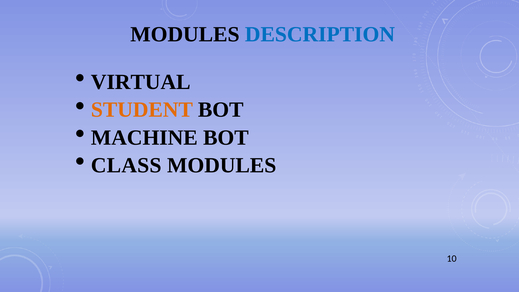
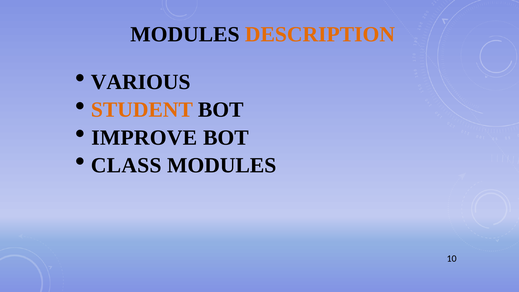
DESCRIPTION colour: blue -> orange
VIRTUAL: VIRTUAL -> VARIOUS
MACHINE: MACHINE -> IMPROVE
